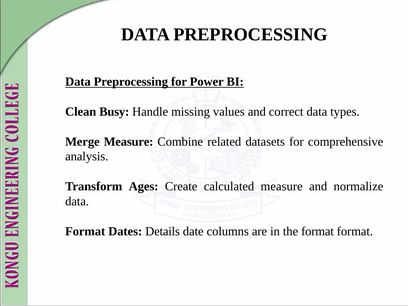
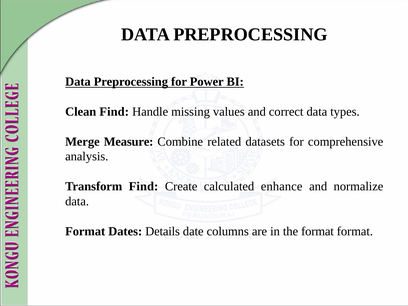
Clean Busy: Busy -> Find
Transform Ages: Ages -> Find
calculated measure: measure -> enhance
